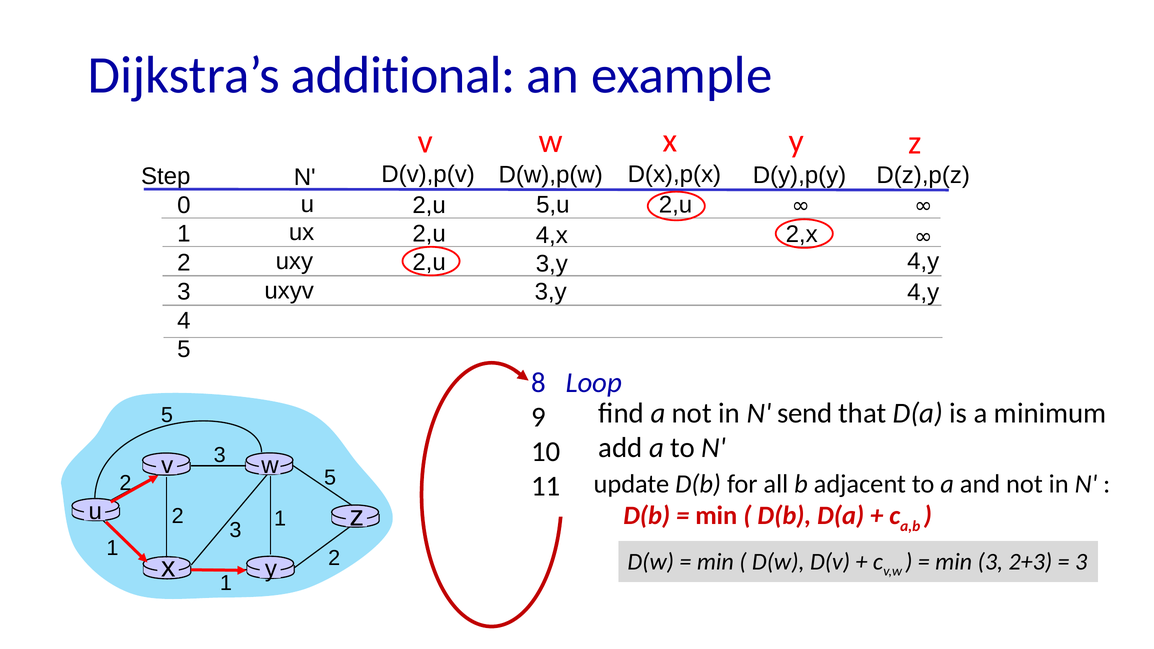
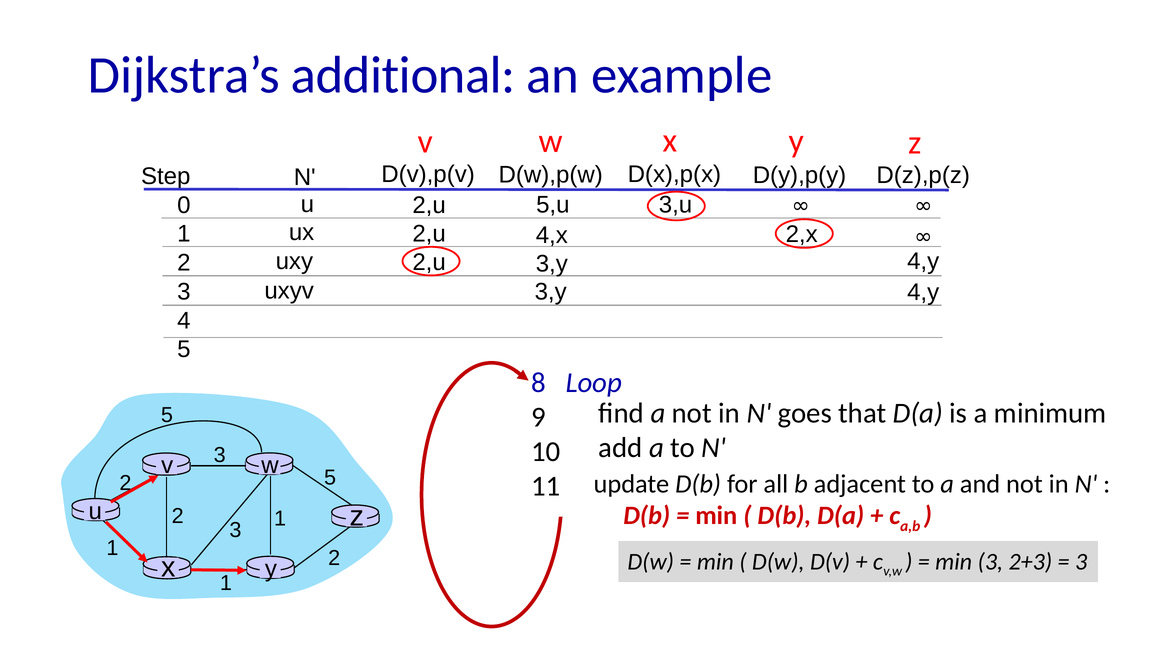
2,u at (675, 205): 2,u -> 3,u
send: send -> goes
